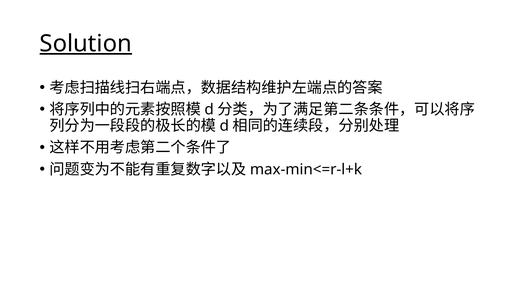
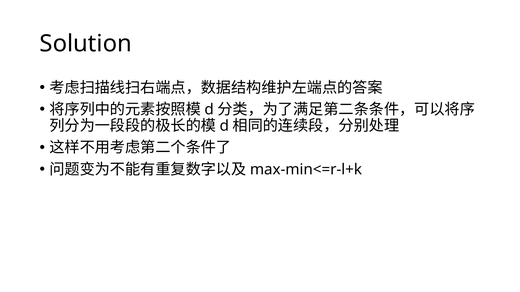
Solution underline: present -> none
